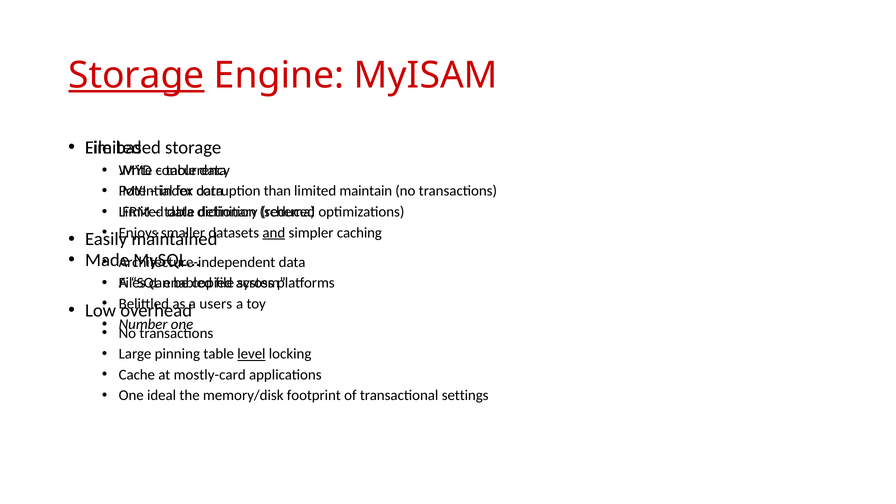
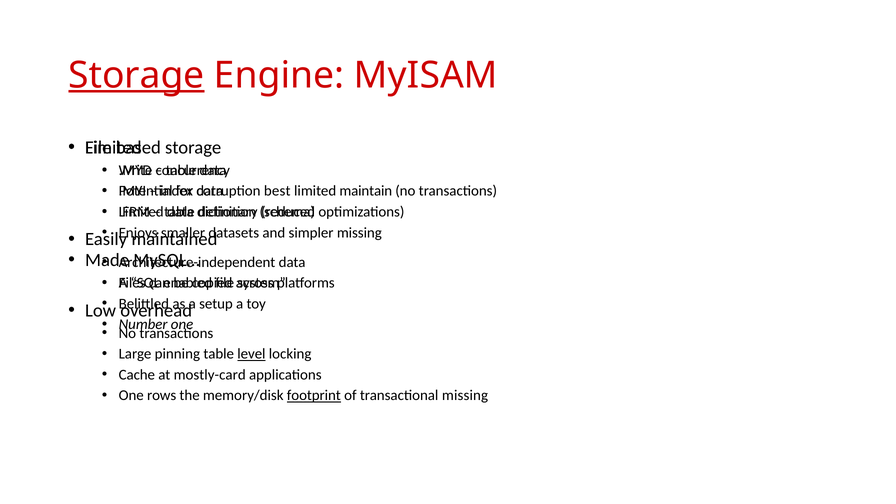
than: than -> best
and underline: present -> none
simpler caching: caching -> missing
users: users -> setup
ideal: ideal -> rows
footprint underline: none -> present
transactional settings: settings -> missing
